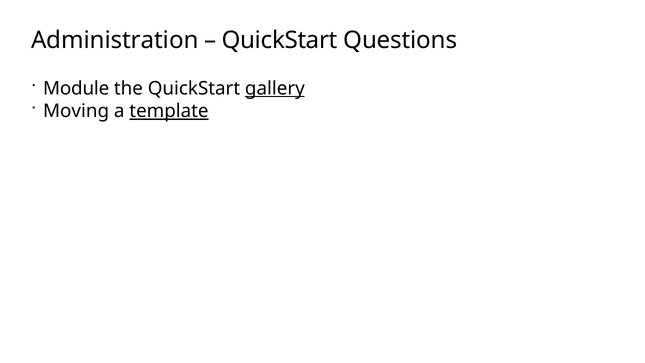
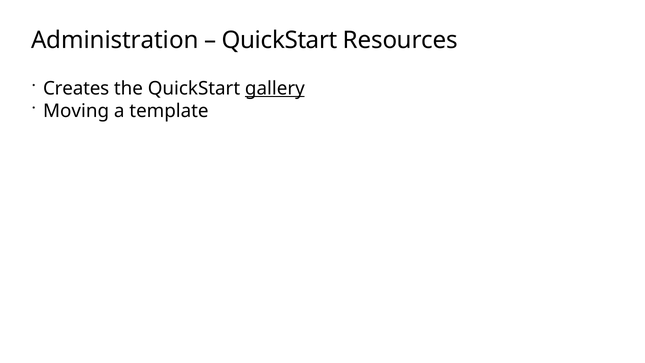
Questions: Questions -> Resources
Module: Module -> Creates
template underline: present -> none
